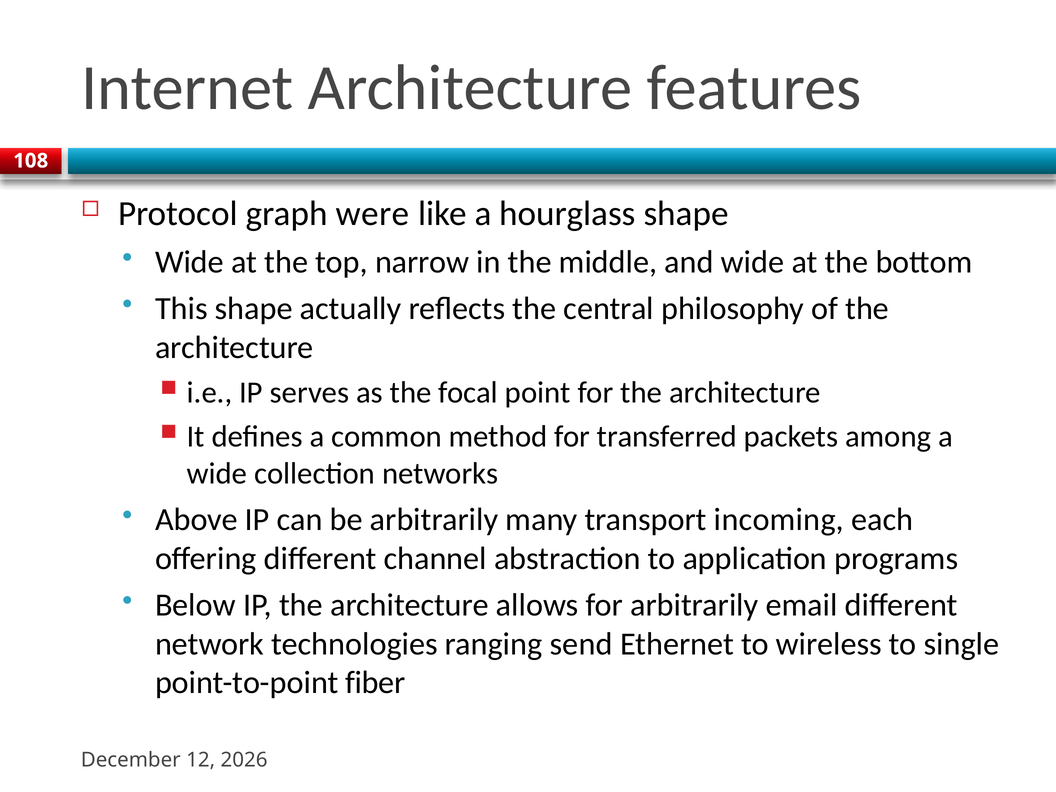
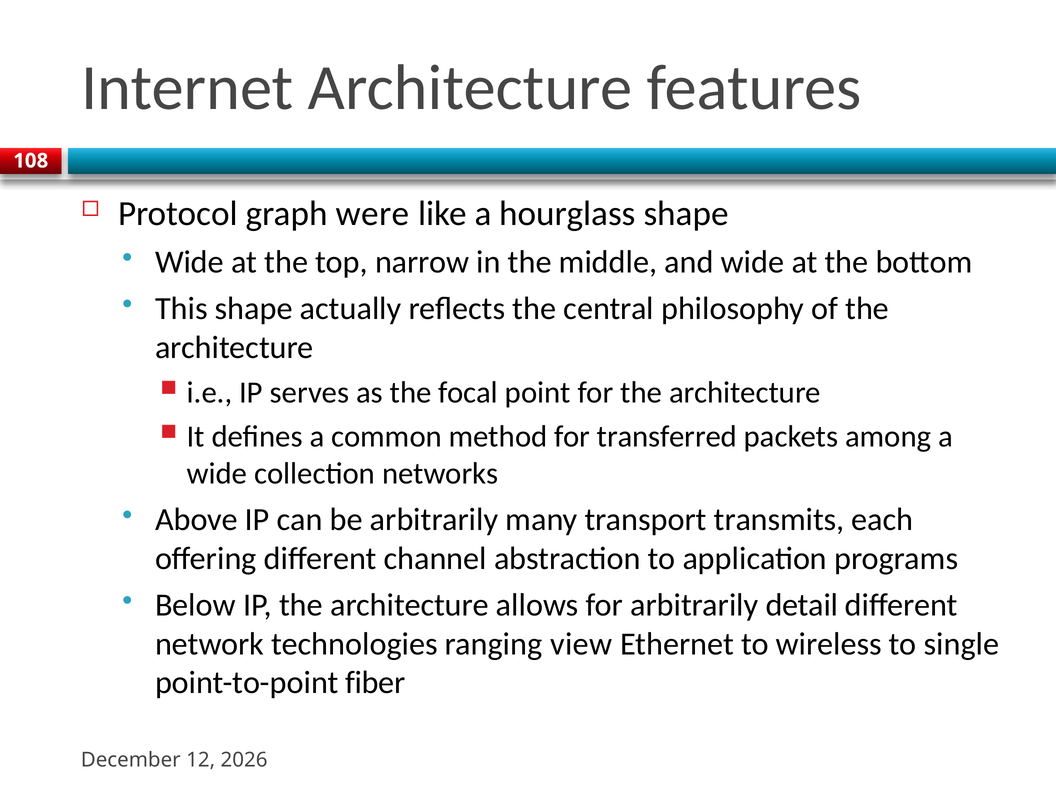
incoming: incoming -> transmits
email: email -> detail
send: send -> view
